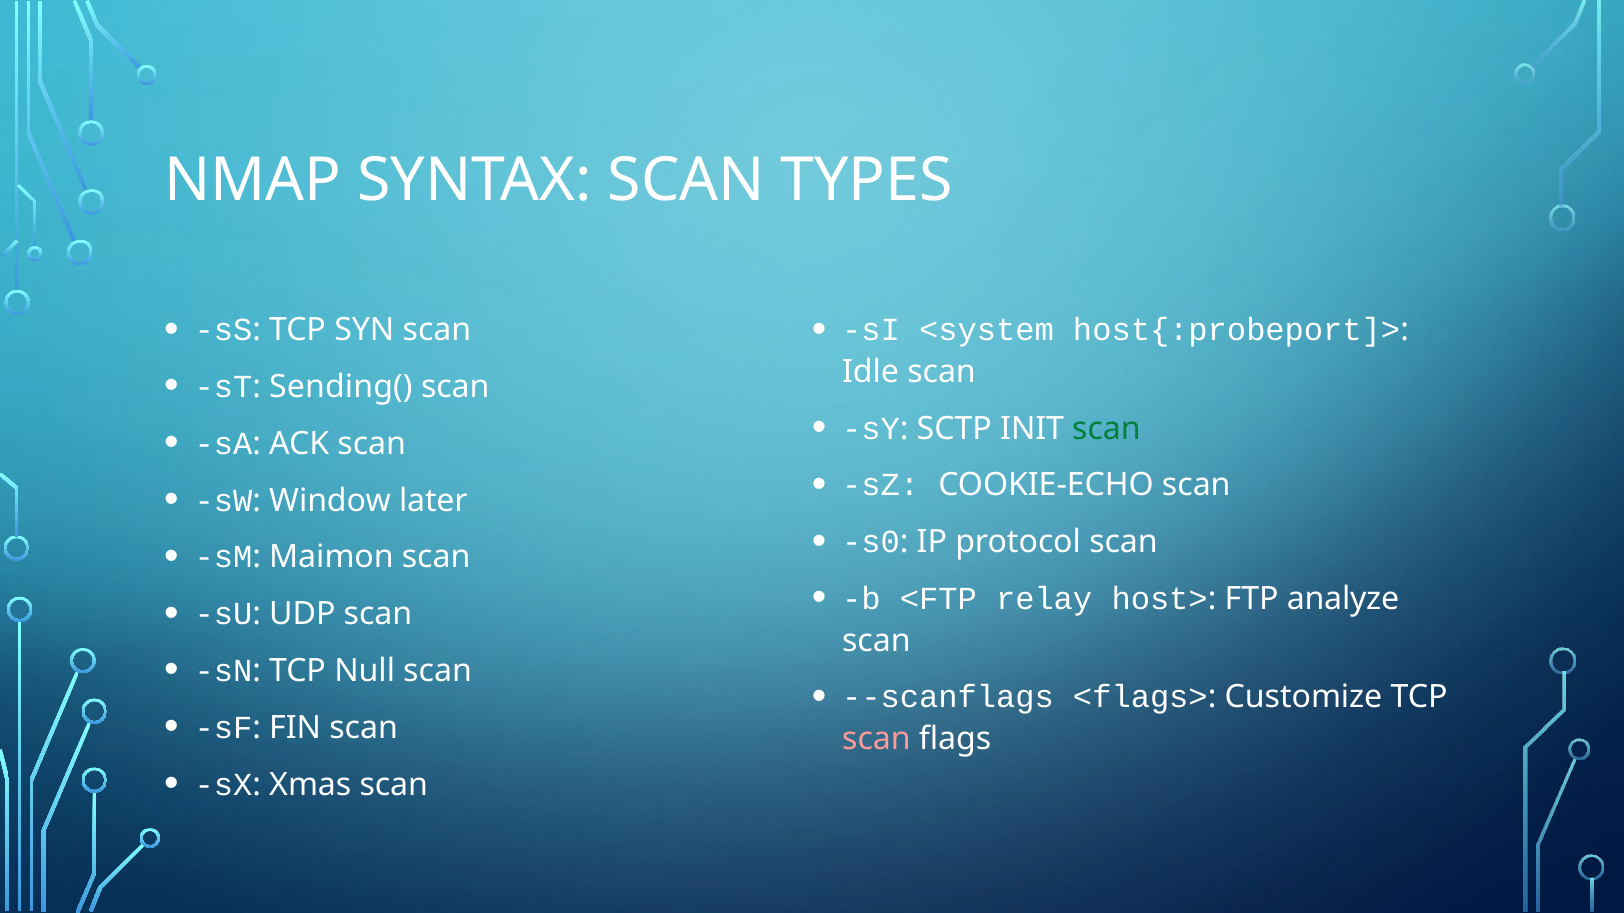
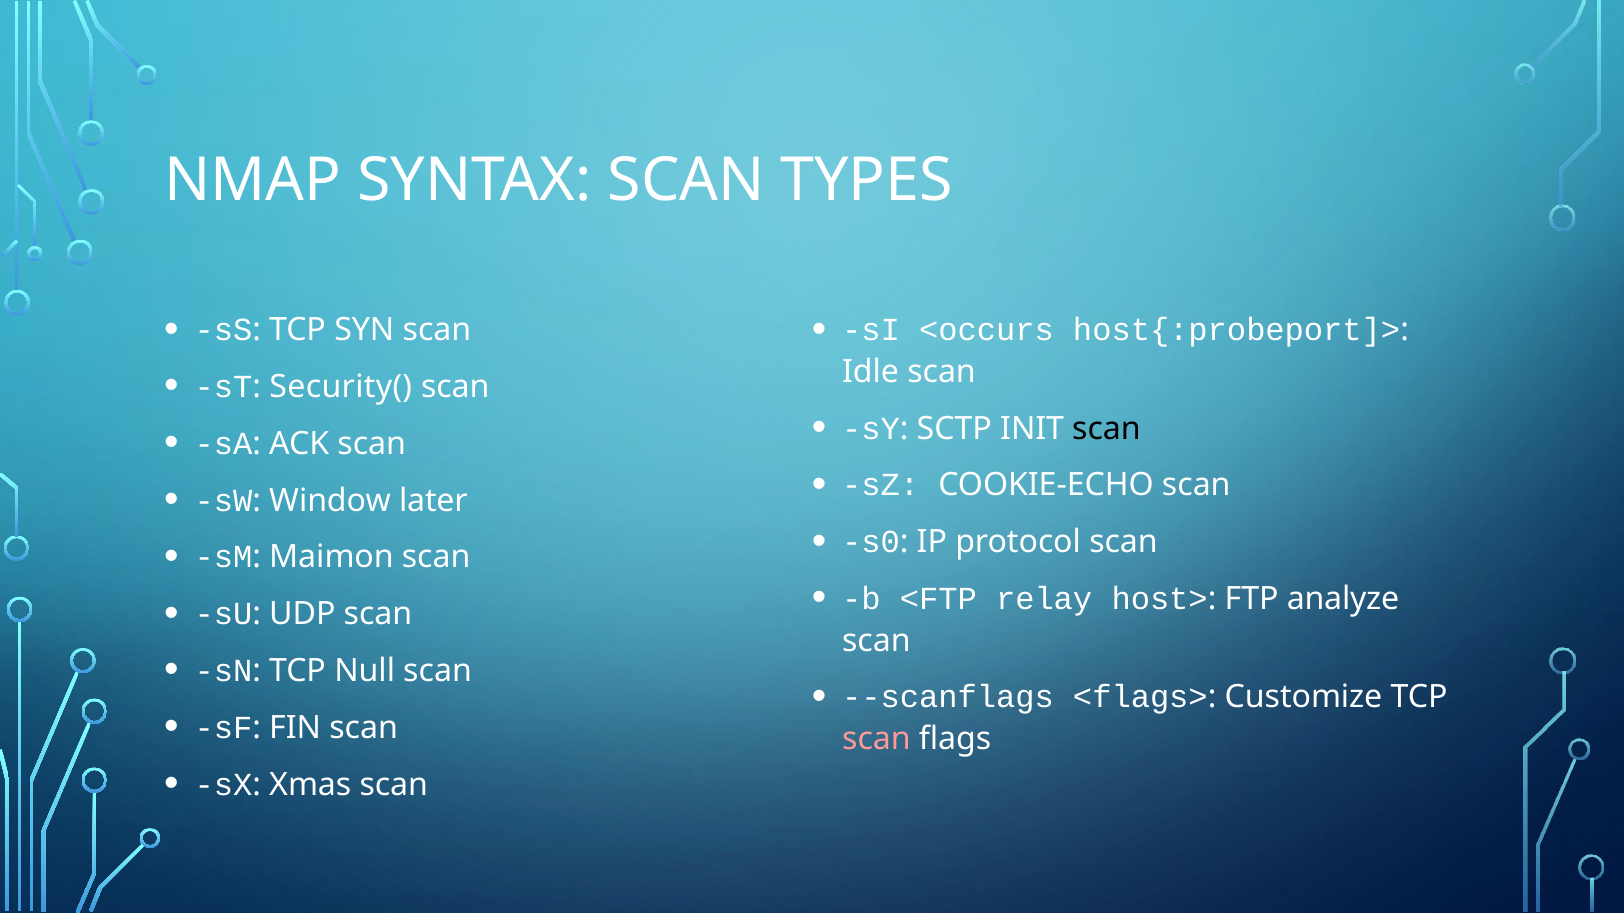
<system: <system -> <occurs
Sending(: Sending( -> Security(
scan at (1107, 429) colour: green -> black
